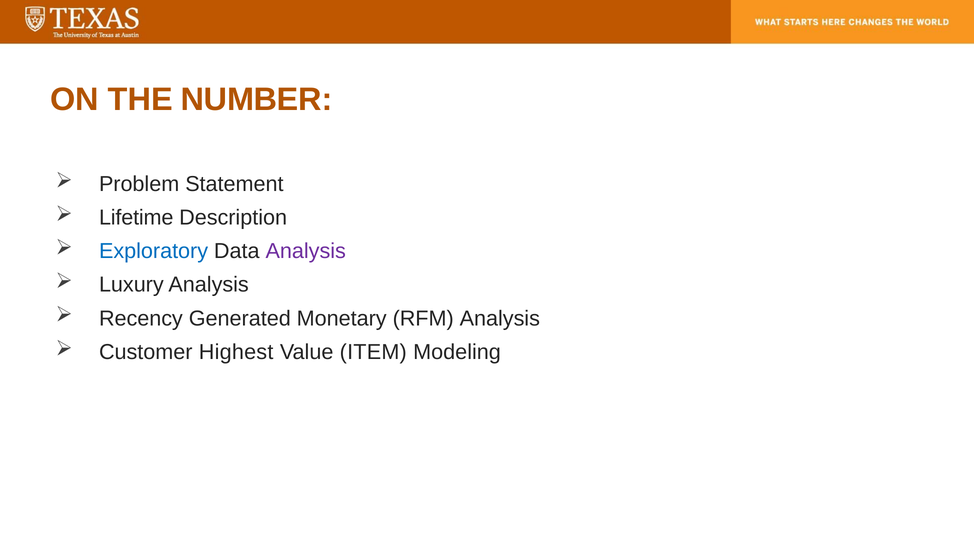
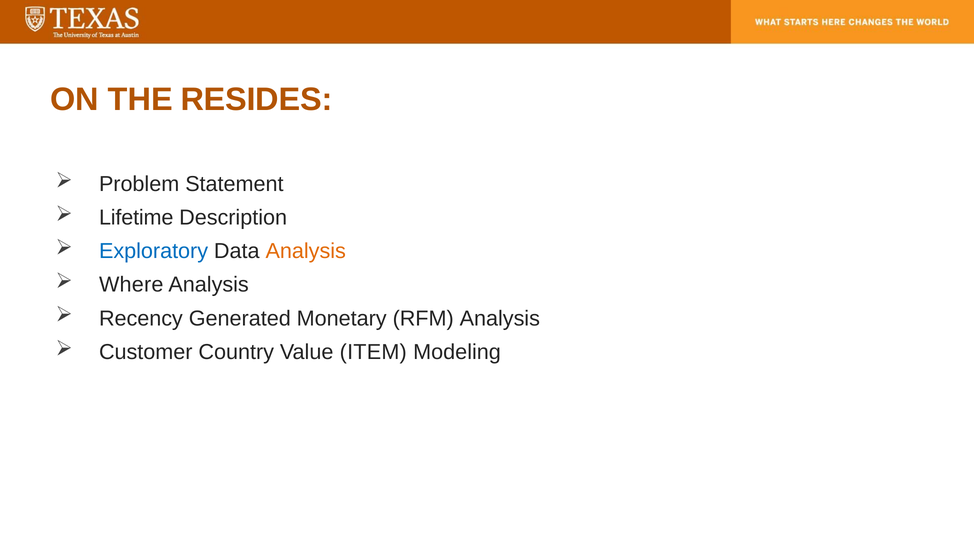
NUMBER: NUMBER -> RESIDES
Analysis at (306, 251) colour: purple -> orange
Luxury: Luxury -> Where
Highest: Highest -> Country
